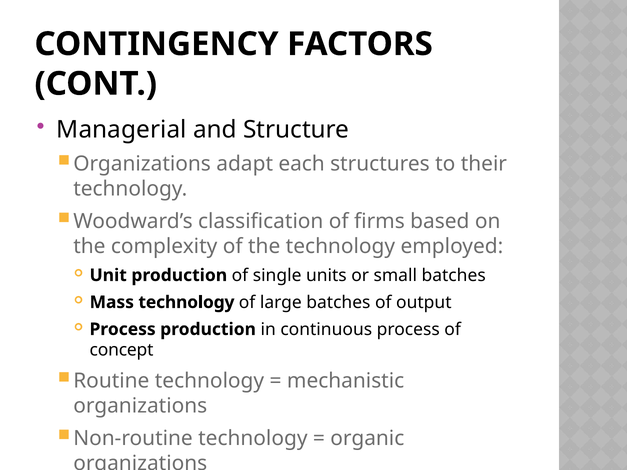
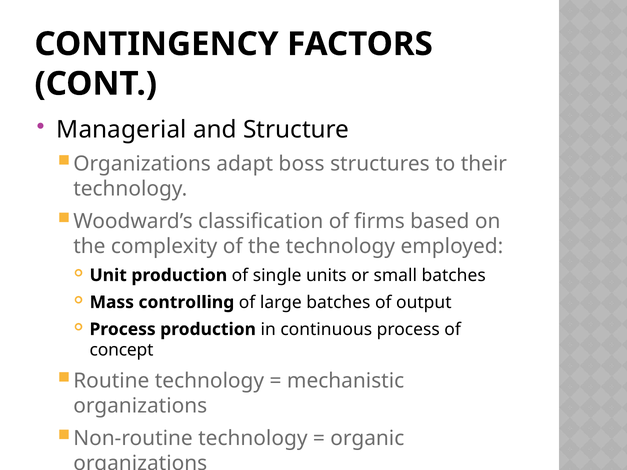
each: each -> boss
Mass technology: technology -> controlling
